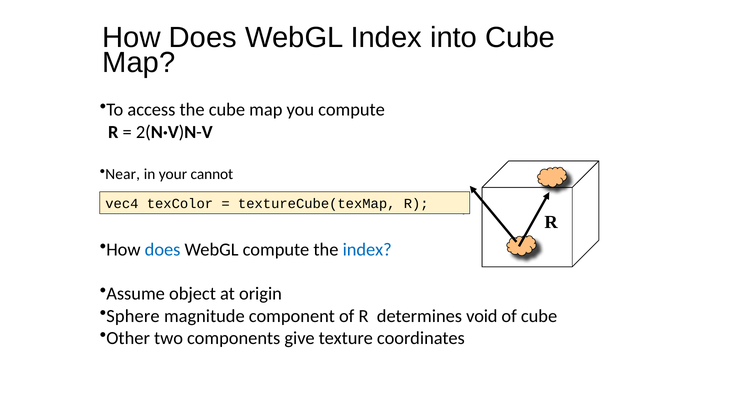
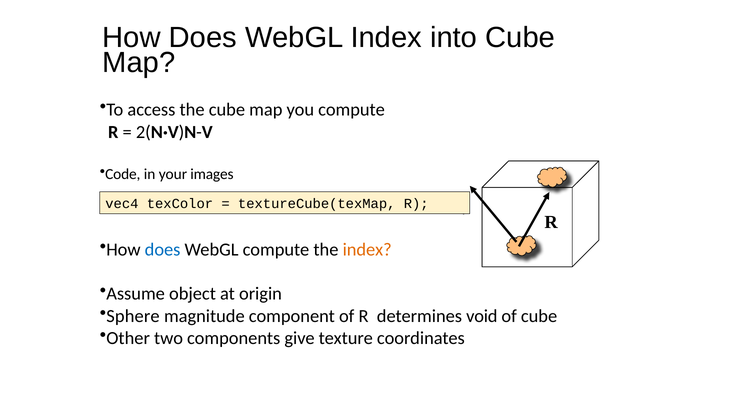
Near: Near -> Code
cannot: cannot -> images
index at (367, 250) colour: blue -> orange
